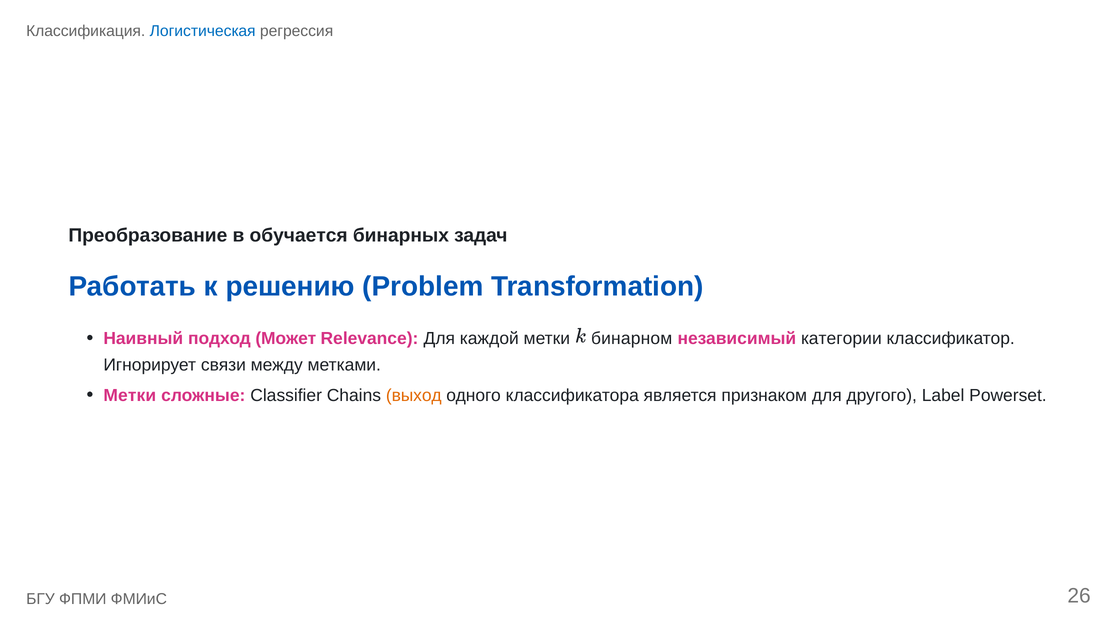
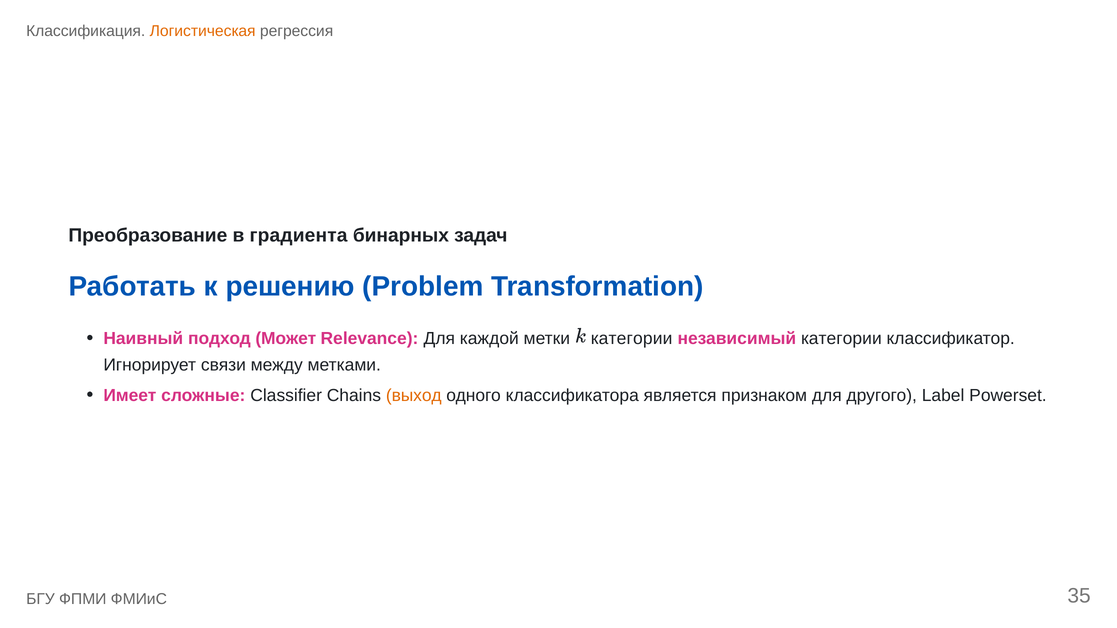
Логистическая colour: blue -> orange
обучается: обучается -> градиента
метки бинарном: бинарном -> категории
Метки at (130, 396): Метки -> Имеет
26: 26 -> 35
